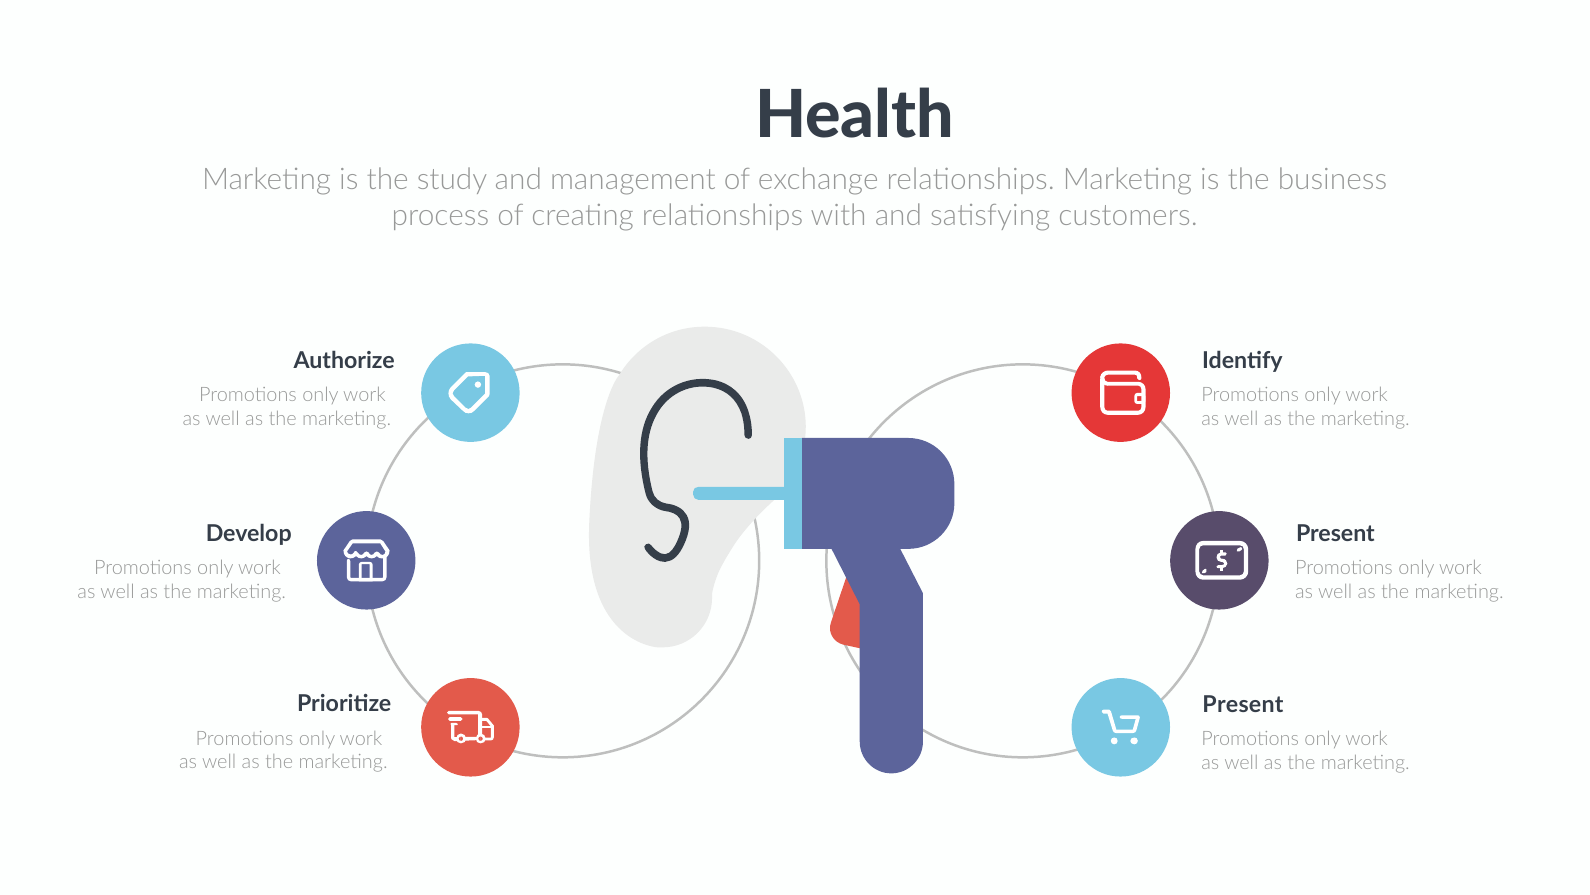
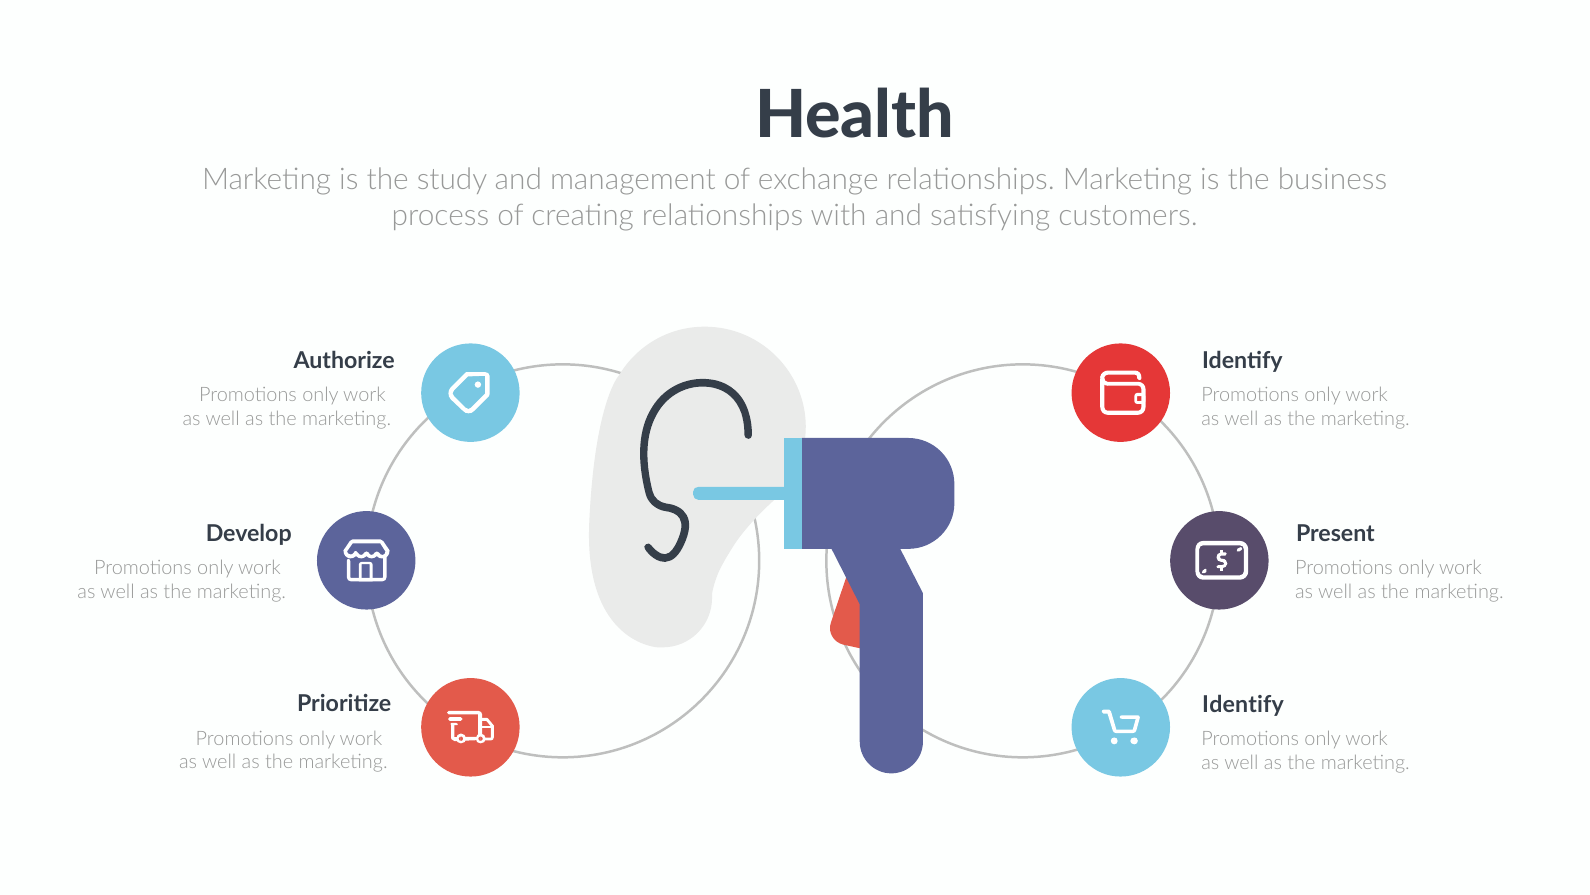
Present at (1243, 704): Present -> Identify
